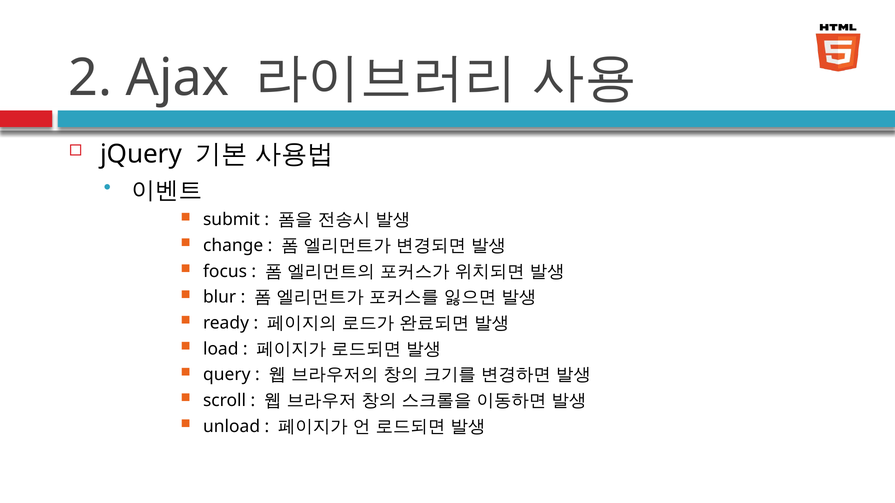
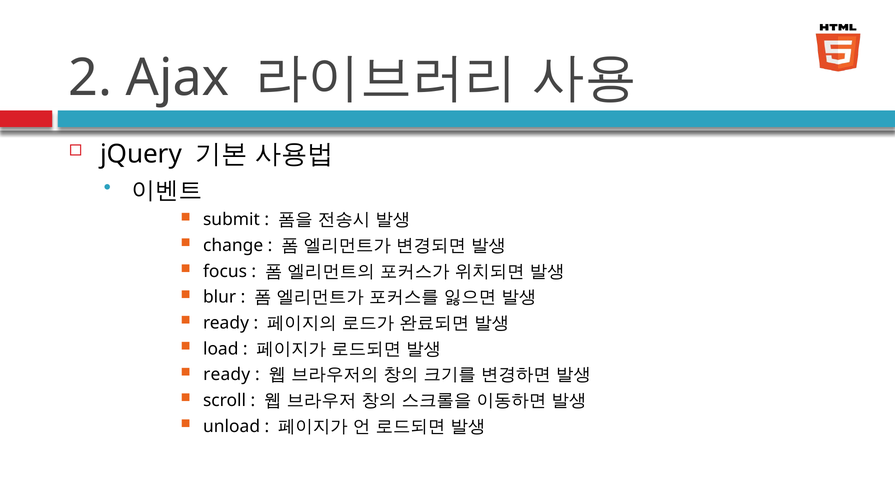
query at (227, 375): query -> ready
